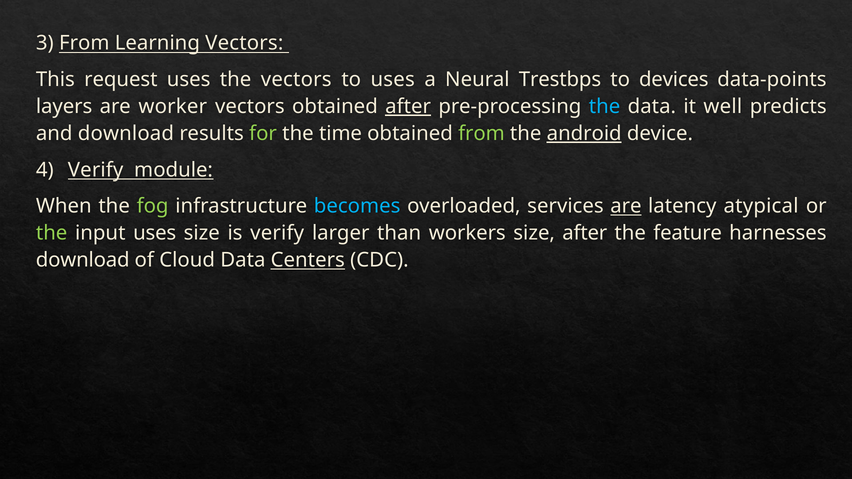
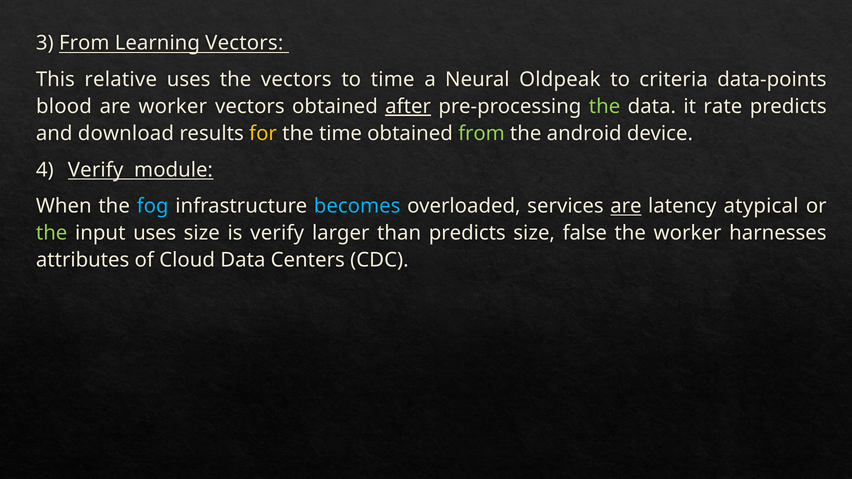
request: request -> relative
to uses: uses -> time
Trestbps: Trestbps -> Oldpeak
devices: devices -> criteria
layers: layers -> blood
the at (605, 107) colour: light blue -> light green
well: well -> rate
for colour: light green -> yellow
android underline: present -> none
fog colour: light green -> light blue
than workers: workers -> predicts
size after: after -> false
the feature: feature -> worker
download at (83, 260): download -> attributes
Centers underline: present -> none
